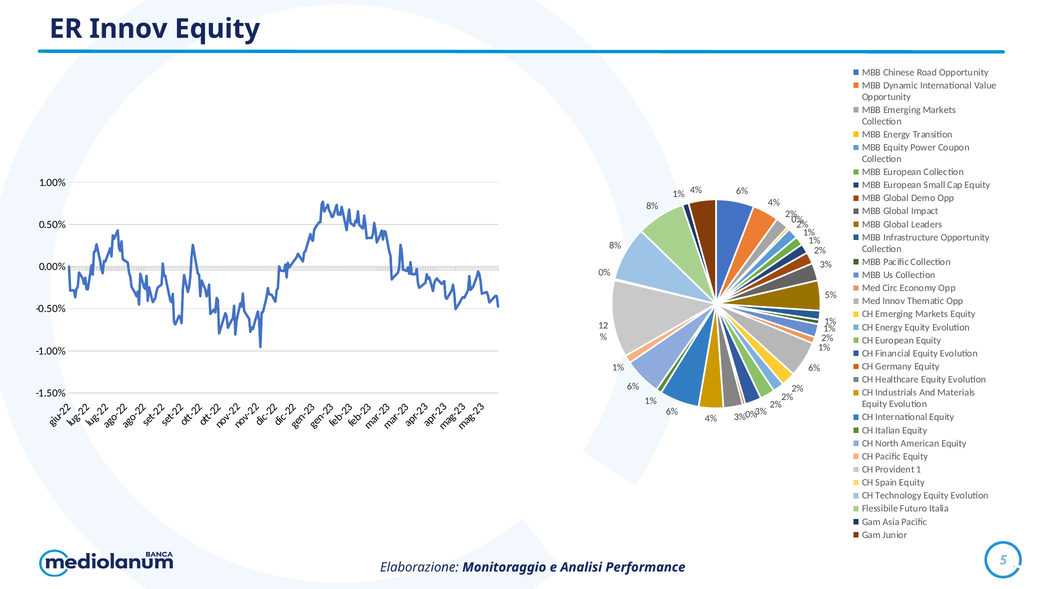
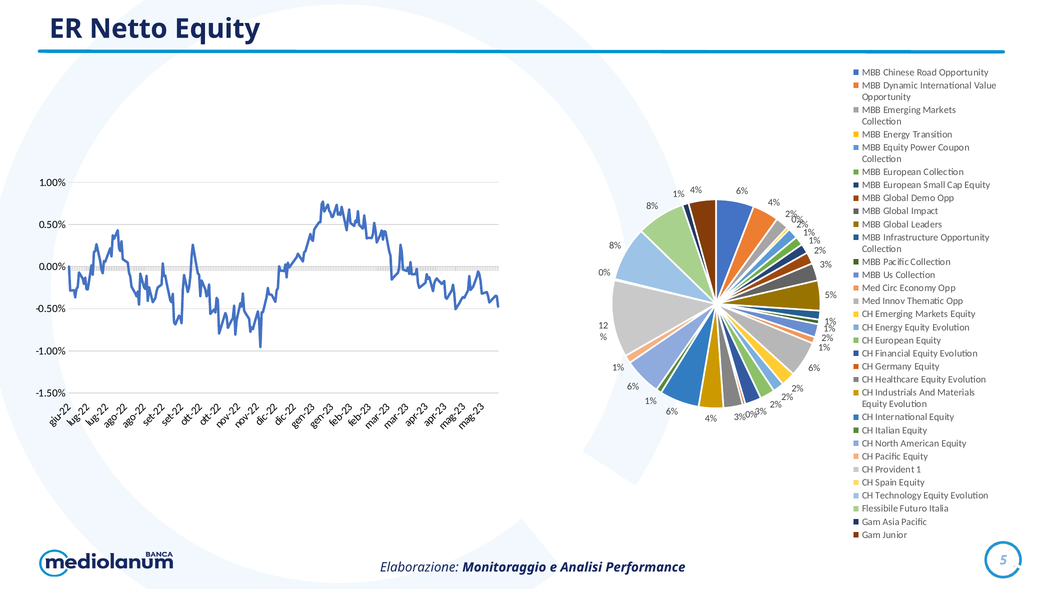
ER Innov: Innov -> Netto
